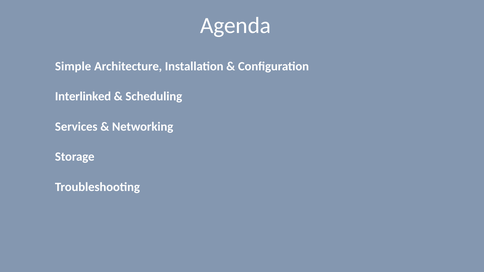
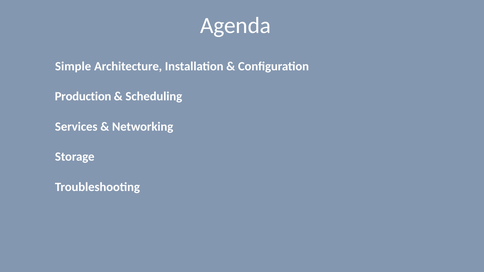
Interlinked: Interlinked -> Production
